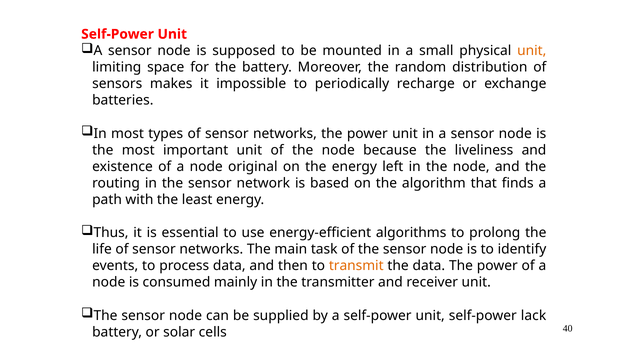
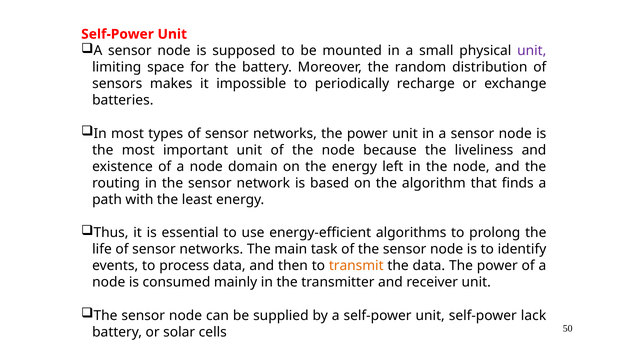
unit at (532, 51) colour: orange -> purple
original: original -> domain
40: 40 -> 50
